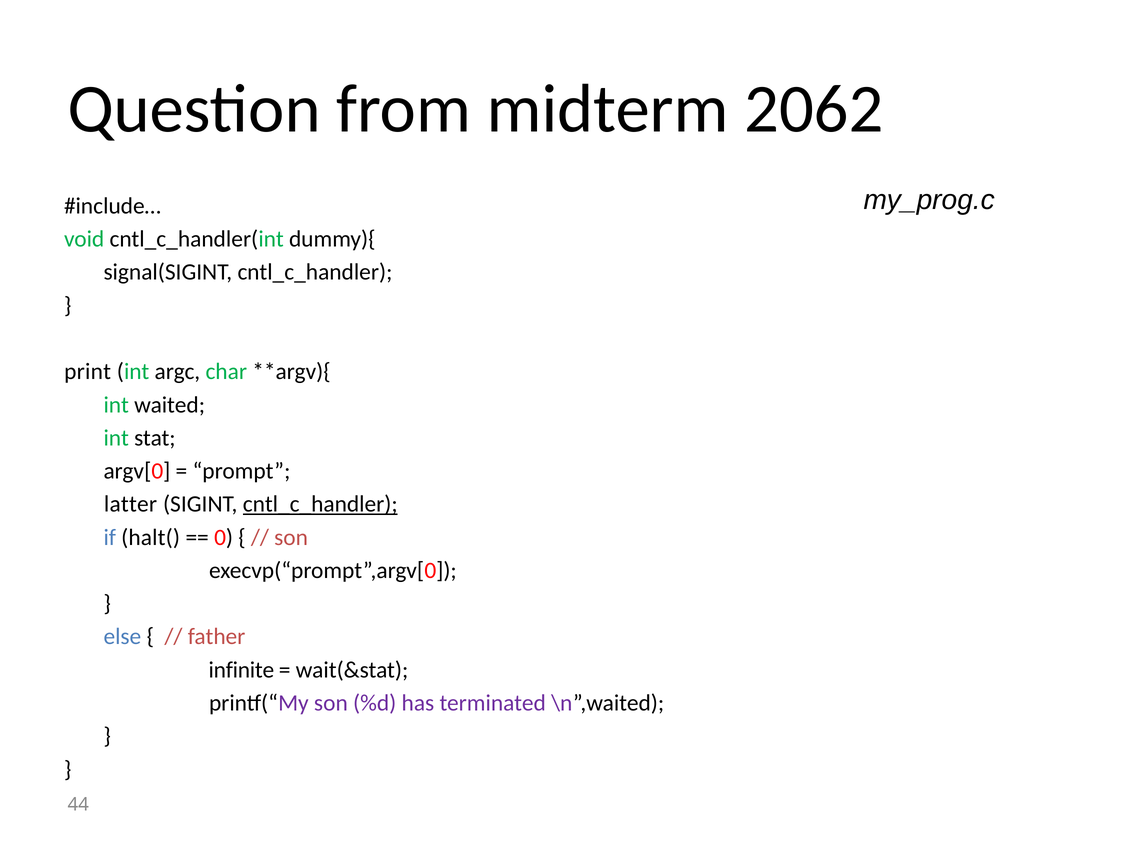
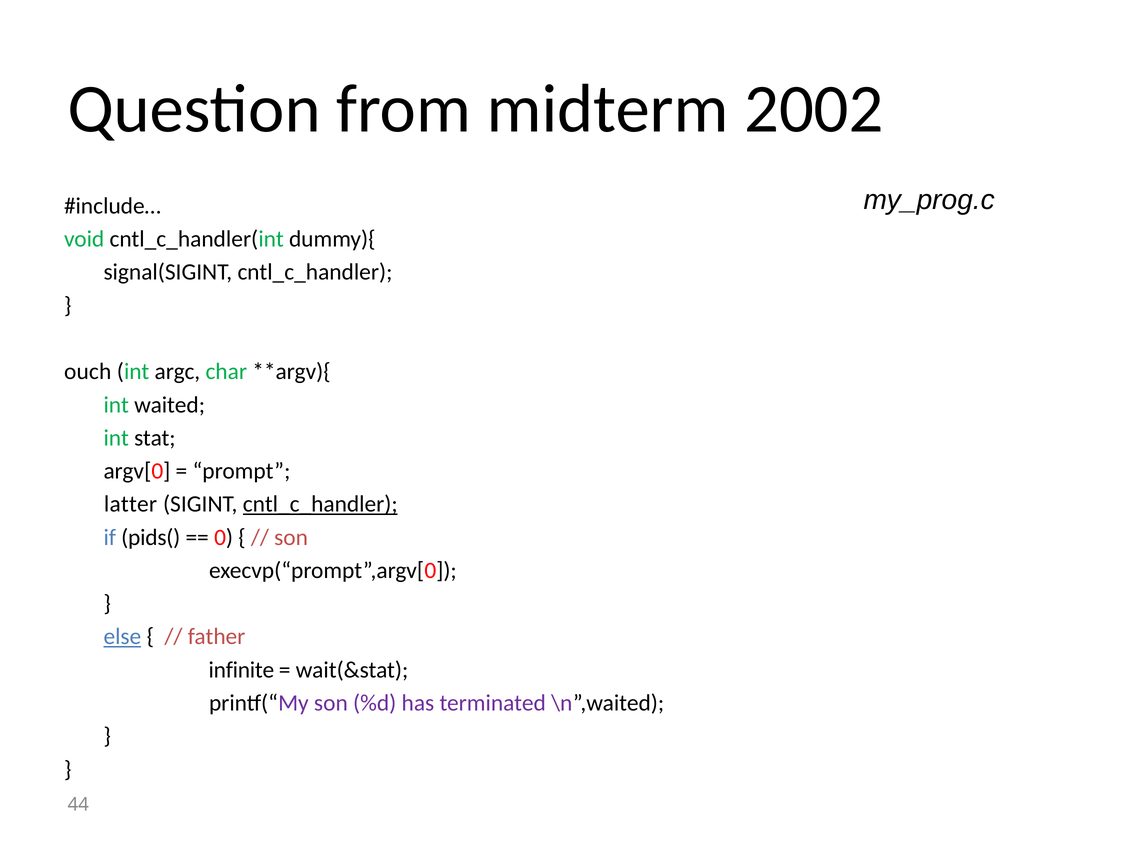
2062: 2062 -> 2002
print: print -> ouch
halt(: halt( -> pids(
else underline: none -> present
